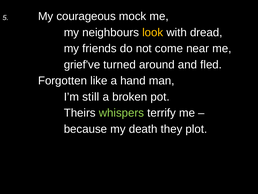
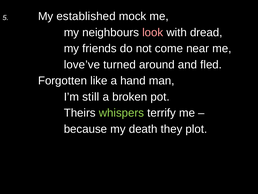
courageous: courageous -> established
look colour: yellow -> pink
grief’ve: grief’ve -> love’ve
